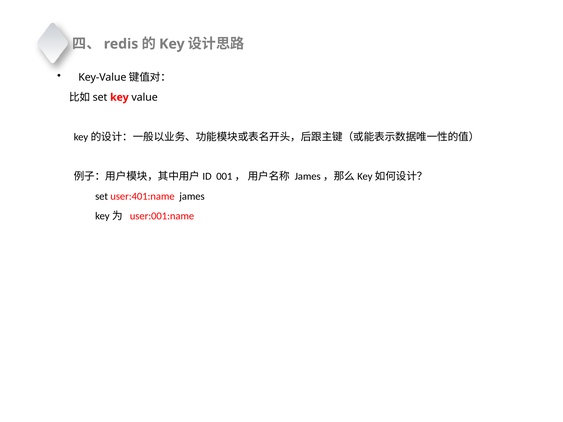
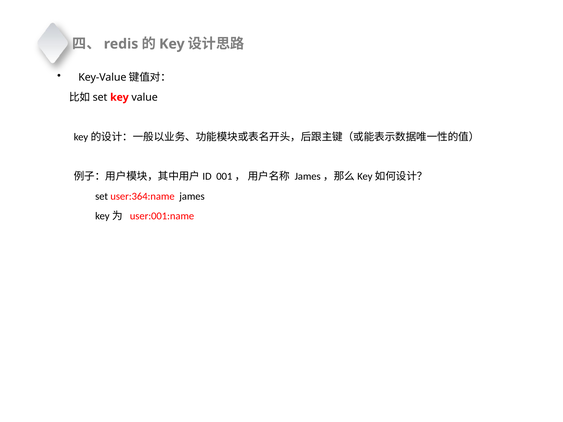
user:401:name: user:401:name -> user:364:name
